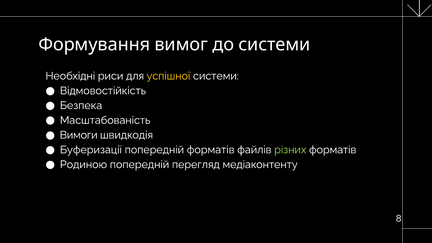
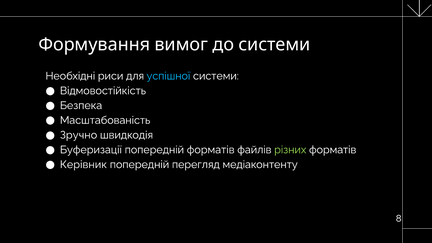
успішної colour: yellow -> light blue
Вимоги: Вимоги -> Зручно
Родиною: Родиною -> Керівник
